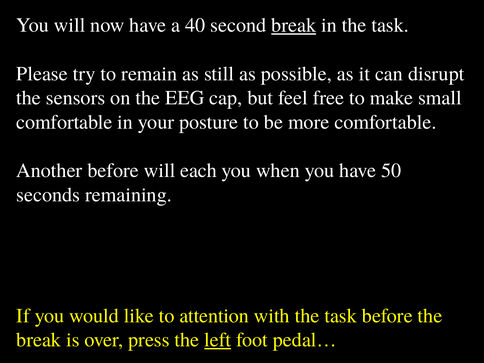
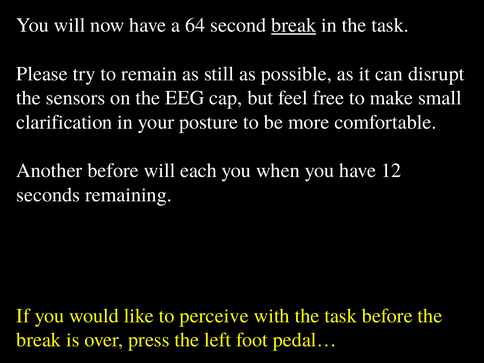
40: 40 -> 64
comfortable at (64, 122): comfortable -> clarification
50: 50 -> 12
attention: attention -> perceive
left underline: present -> none
